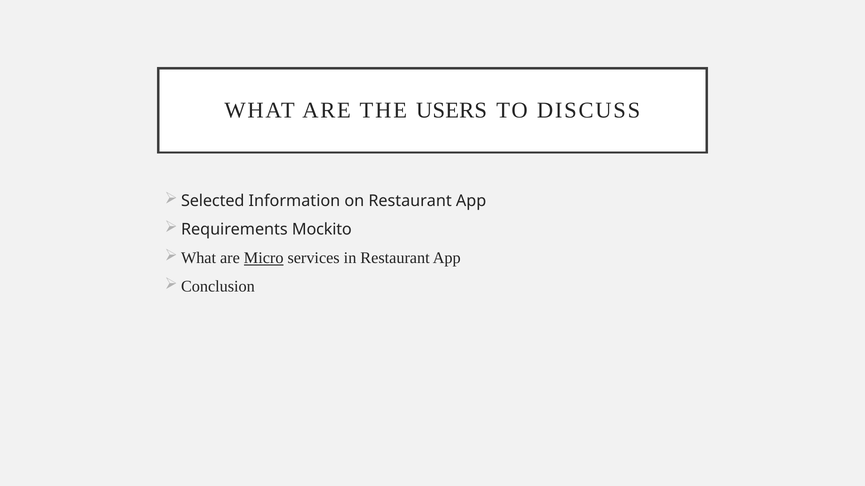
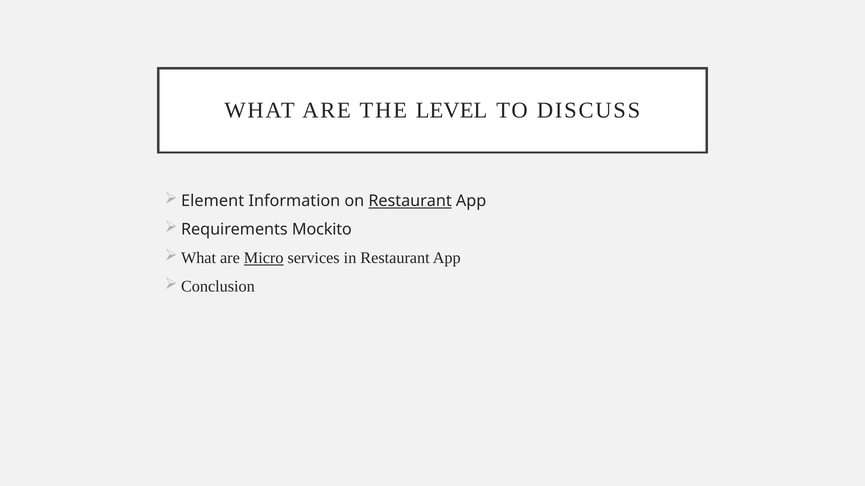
USERS: USERS -> LEVEL
Selected: Selected -> Element
Restaurant at (410, 201) underline: none -> present
